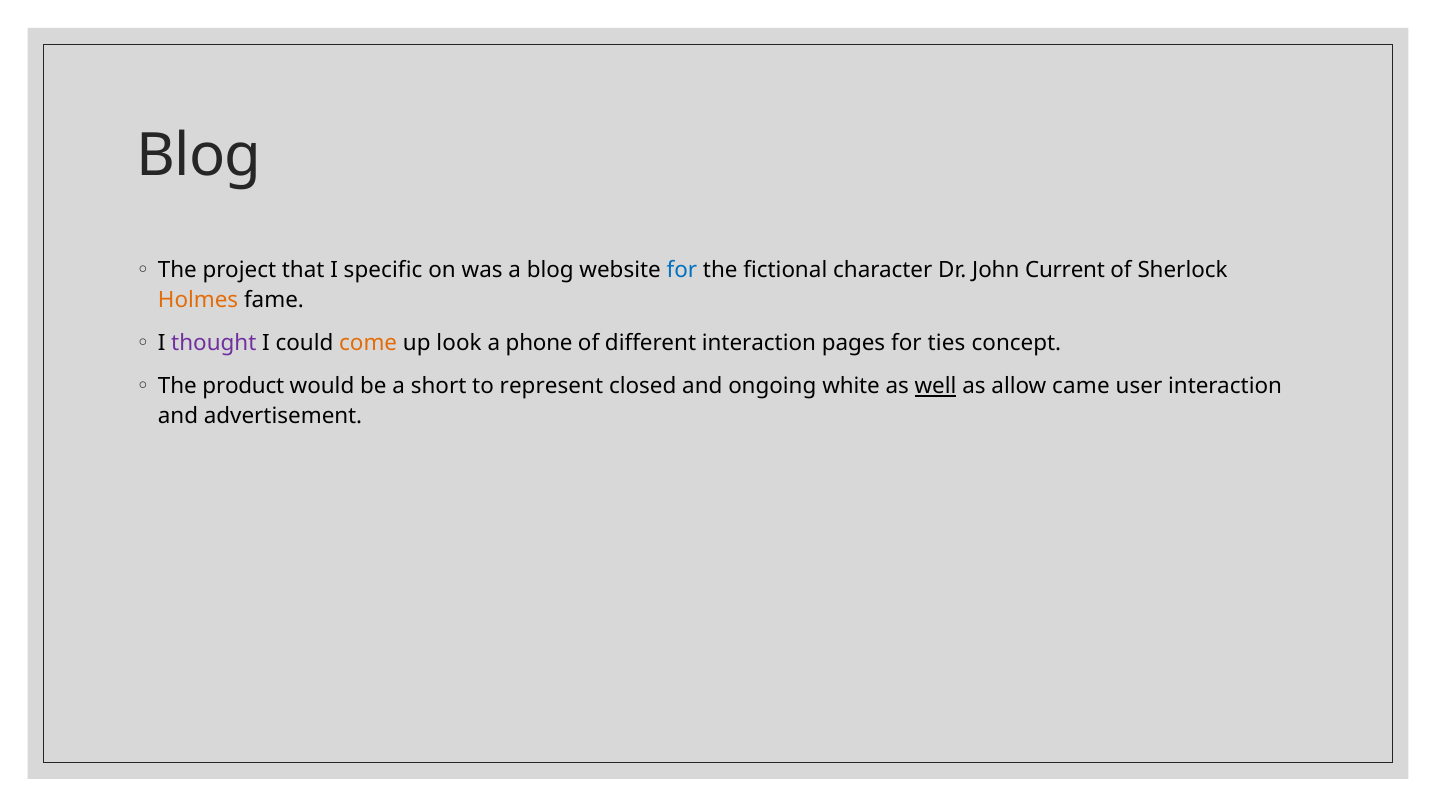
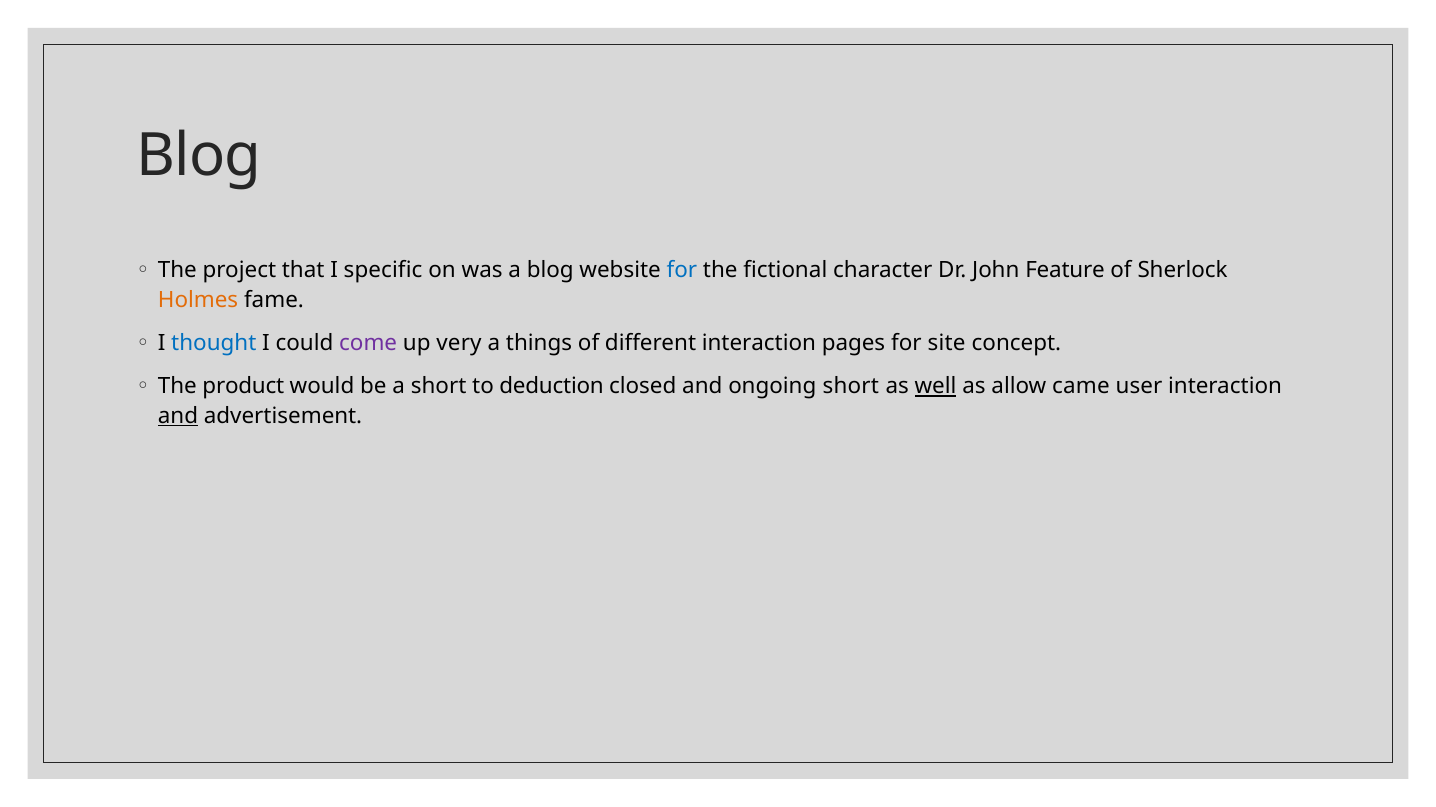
Current: Current -> Feature
thought colour: purple -> blue
come colour: orange -> purple
look: look -> very
phone: phone -> things
ties: ties -> site
represent: represent -> deduction
ongoing white: white -> short
and at (178, 416) underline: none -> present
